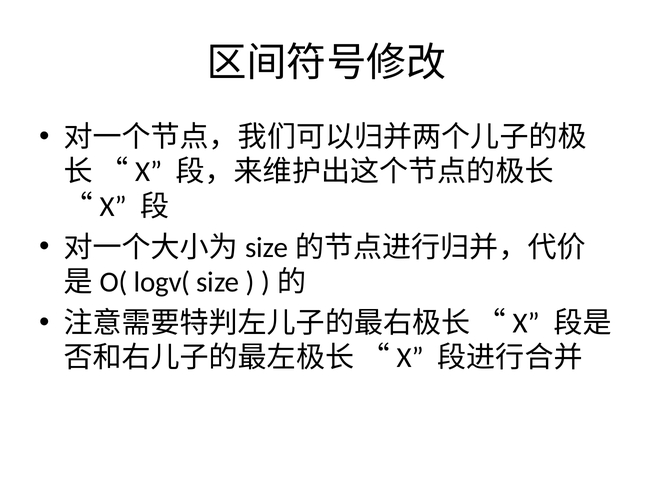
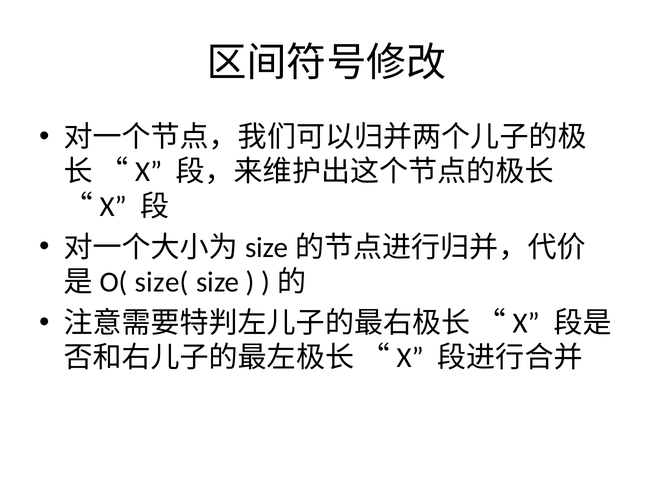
logv(: logv( -> size(
